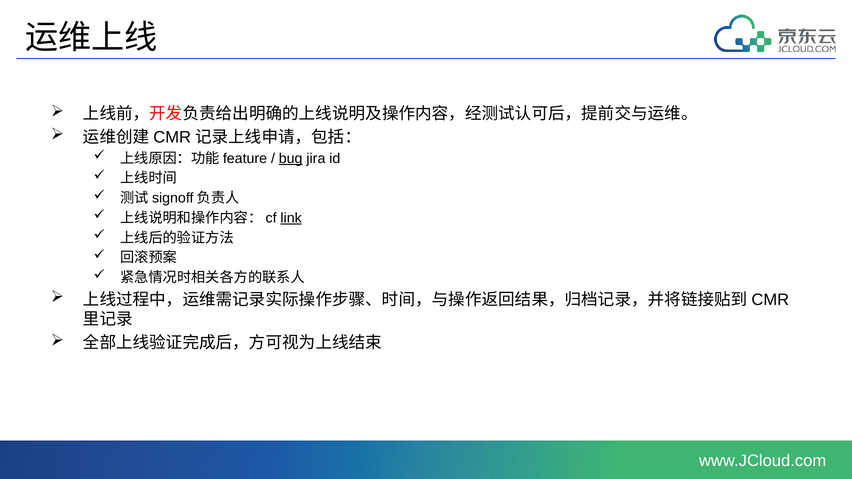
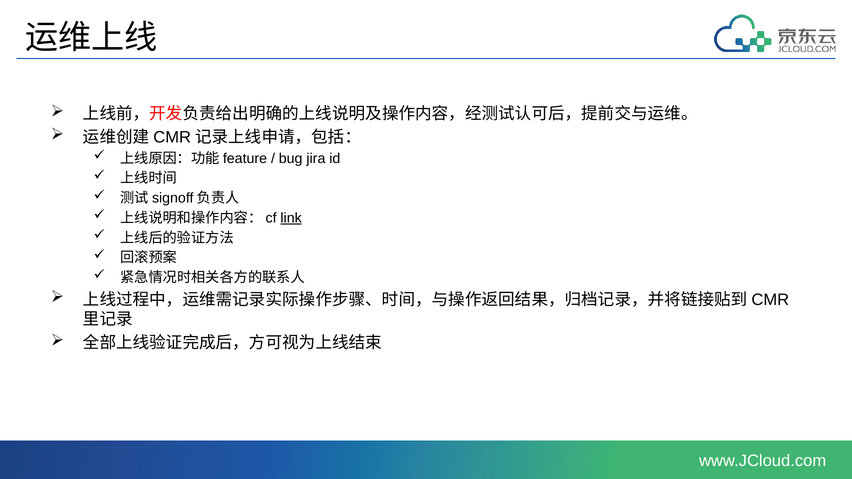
bug underline: present -> none
